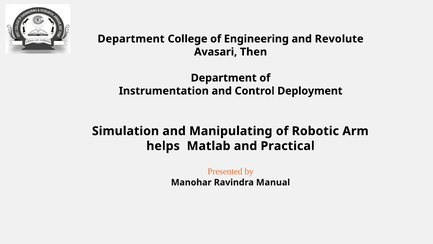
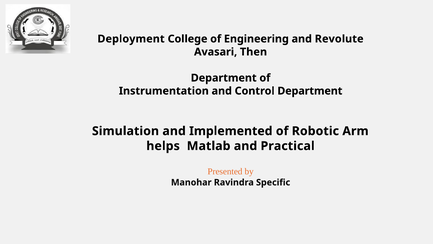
Department at (131, 39): Department -> Deployment
Control Deployment: Deployment -> Department
Manipulating: Manipulating -> Implemented
Manual: Manual -> Specific
